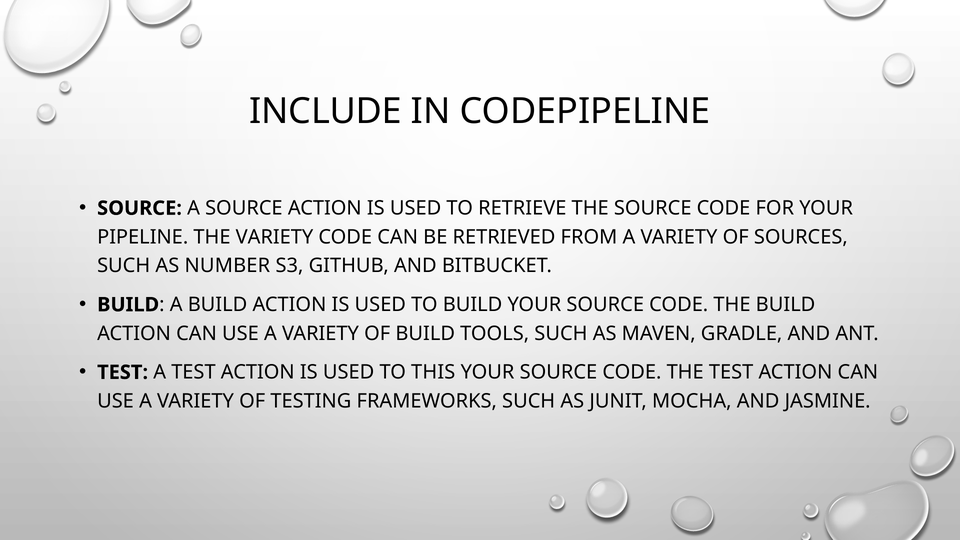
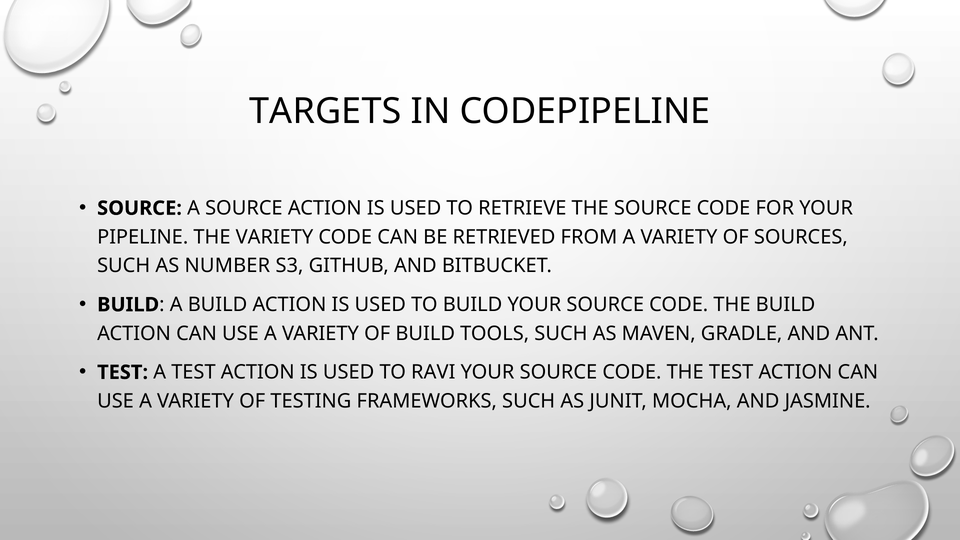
INCLUDE: INCLUDE -> TARGETS
THIS: THIS -> RAVI
